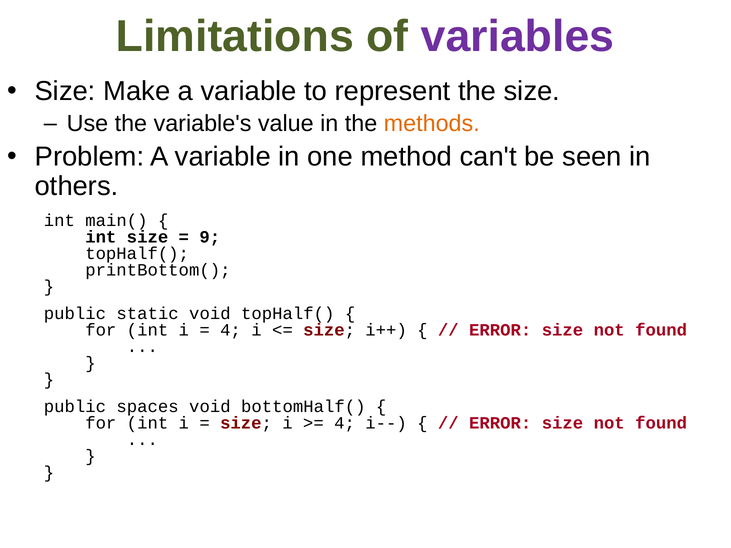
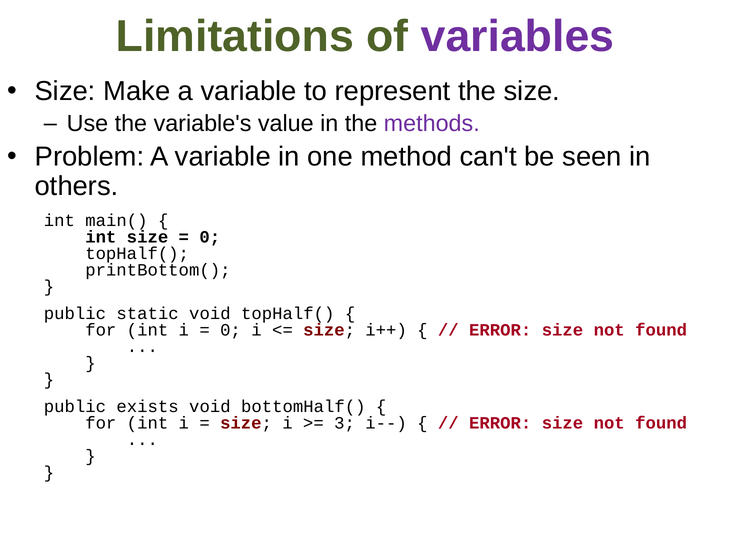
methods colour: orange -> purple
9 at (210, 237): 9 -> 0
4 at (230, 330): 4 -> 0
spaces: spaces -> exists
4 at (345, 423): 4 -> 3
